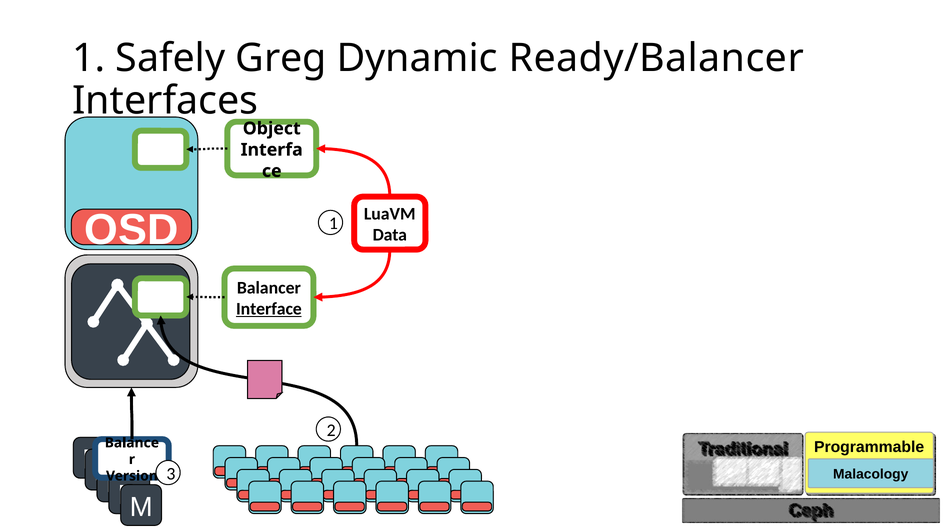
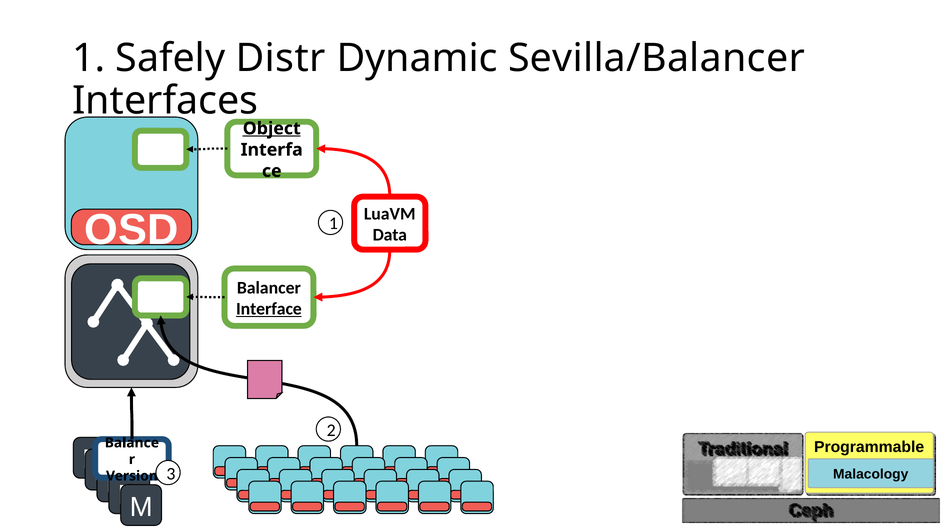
Greg: Greg -> Distr
Ready/Balancer: Ready/Balancer -> Sevilla/Balancer
Object underline: none -> present
